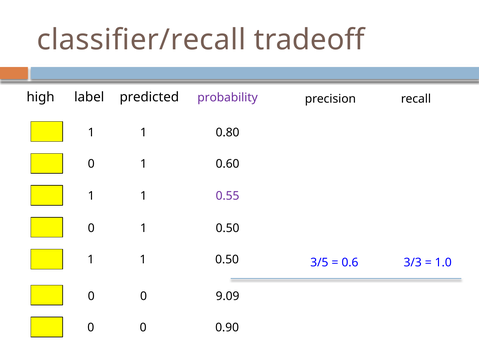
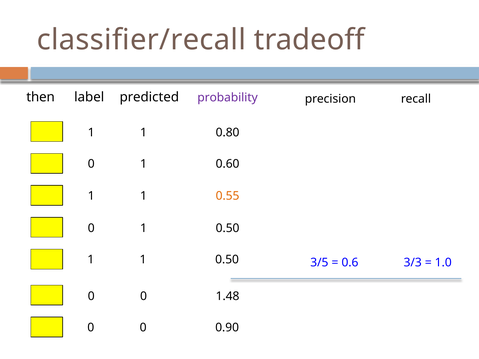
high: high -> then
0.55 colour: purple -> orange
9.09: 9.09 -> 1.48
